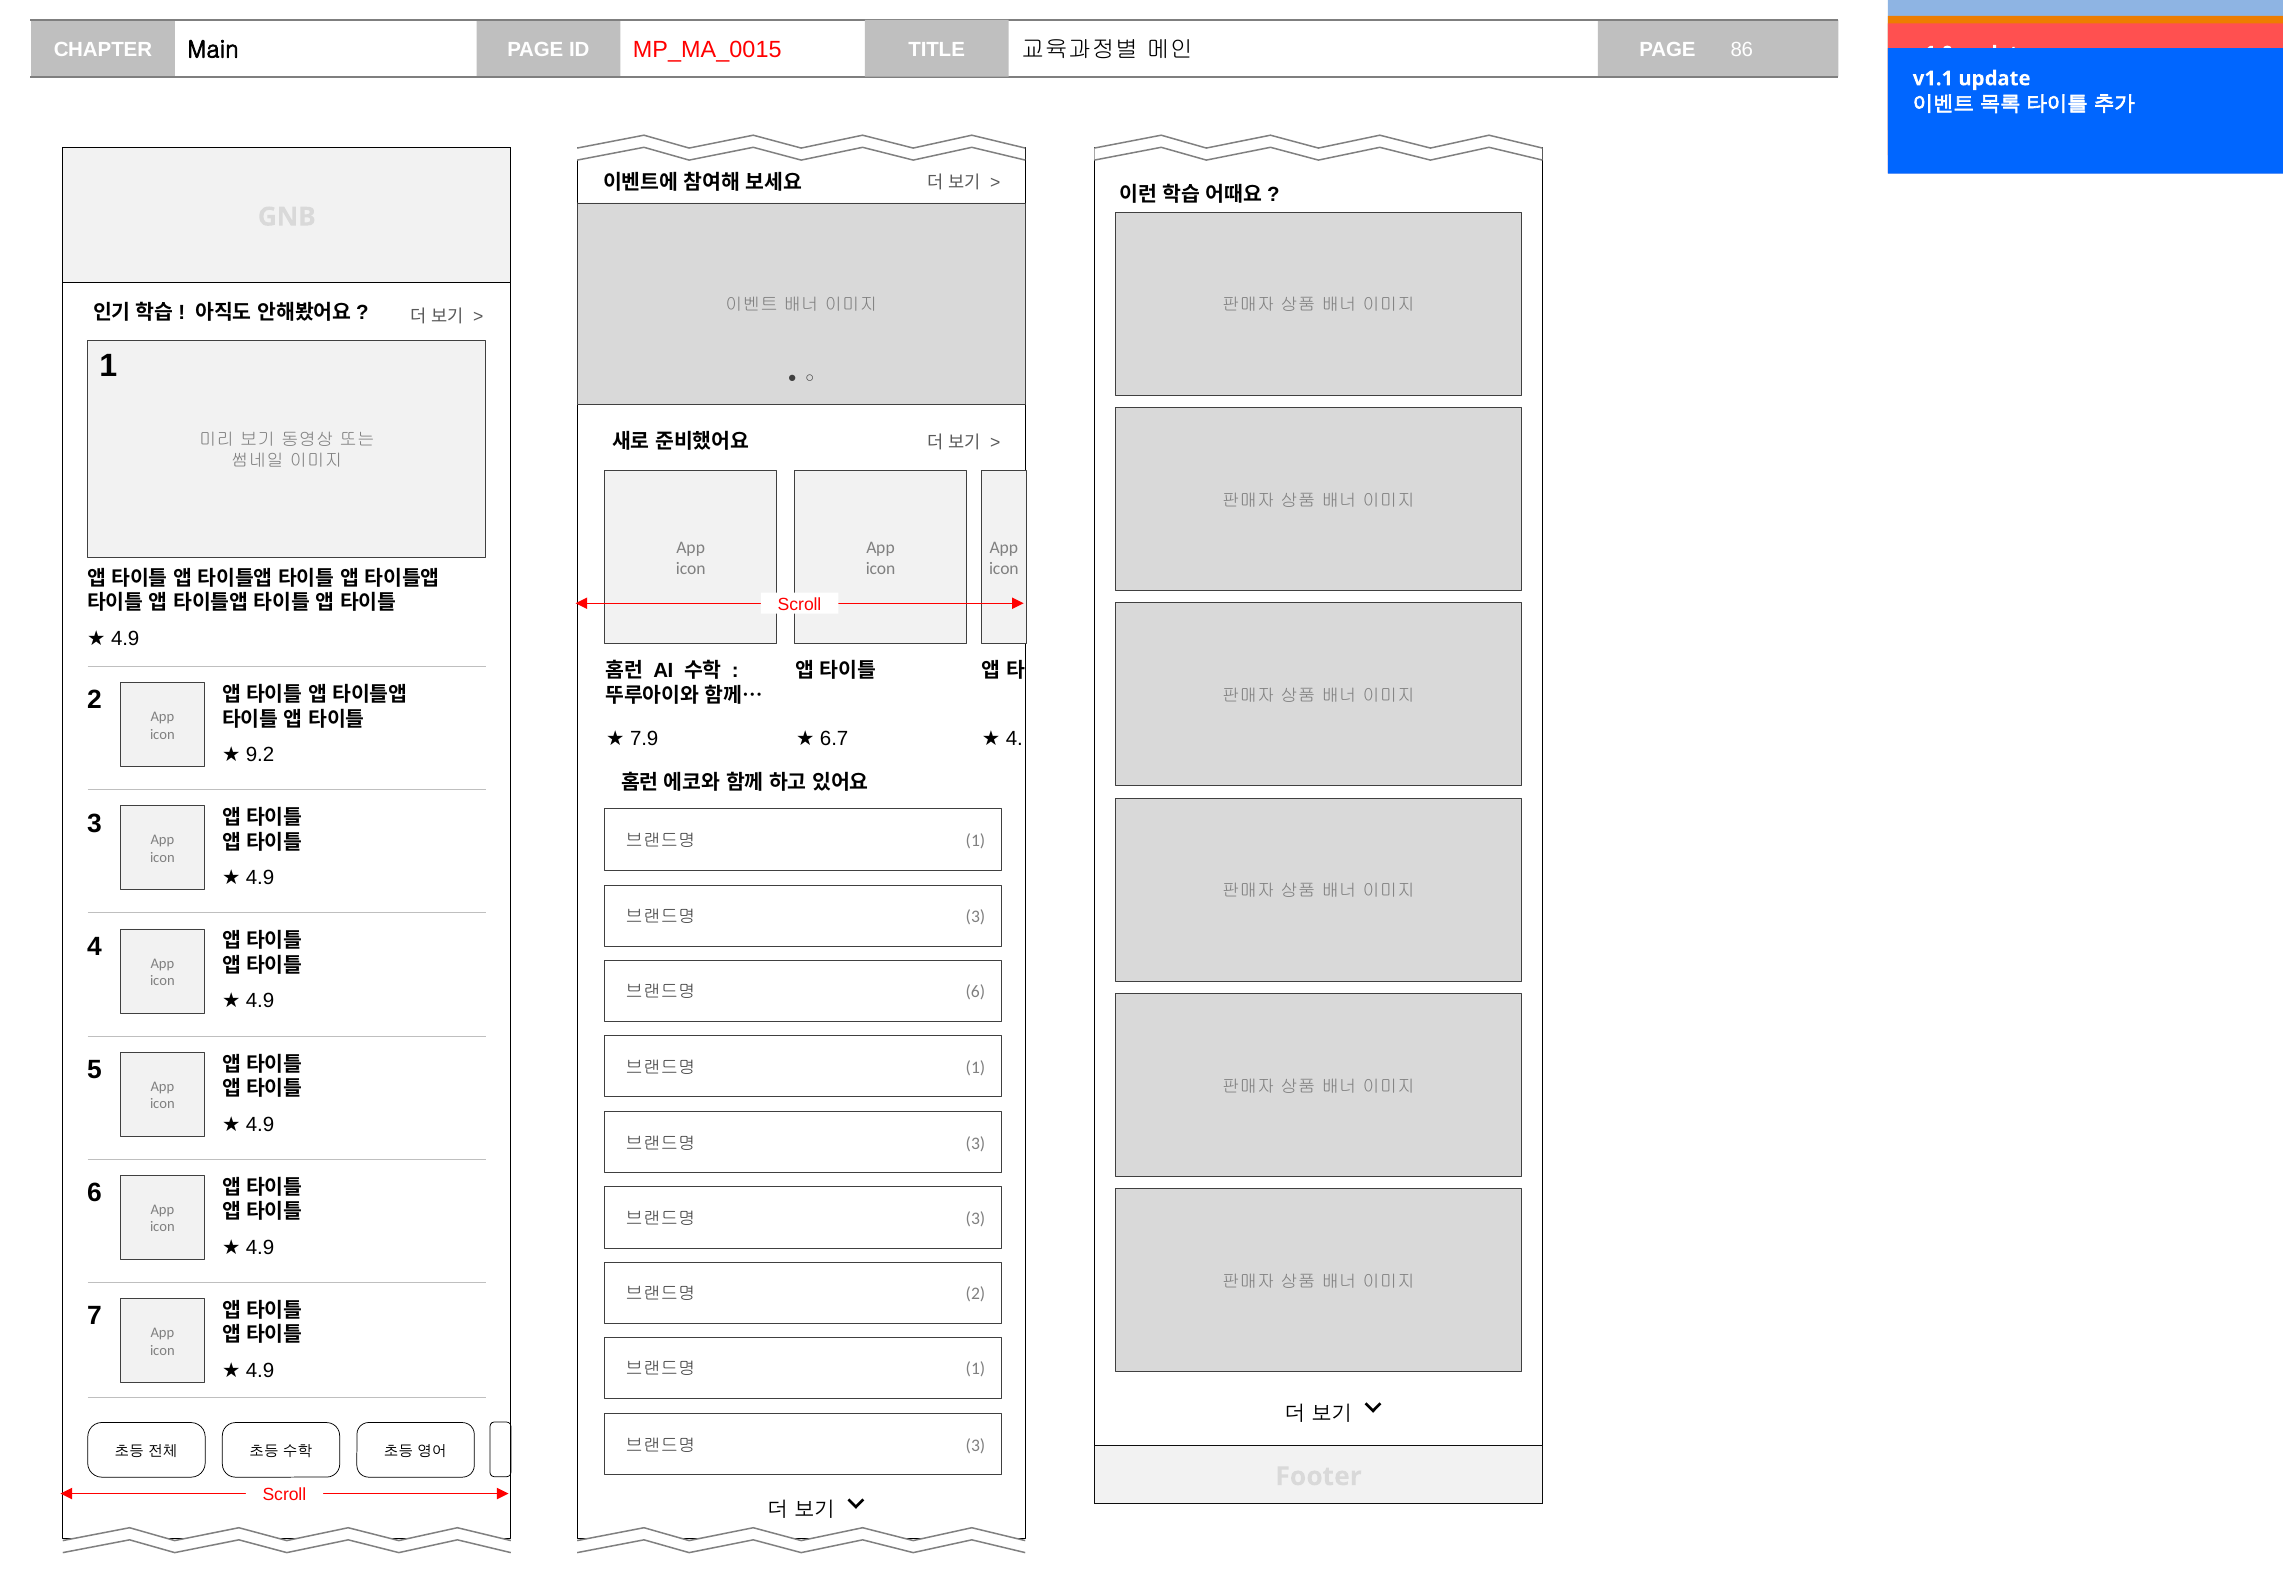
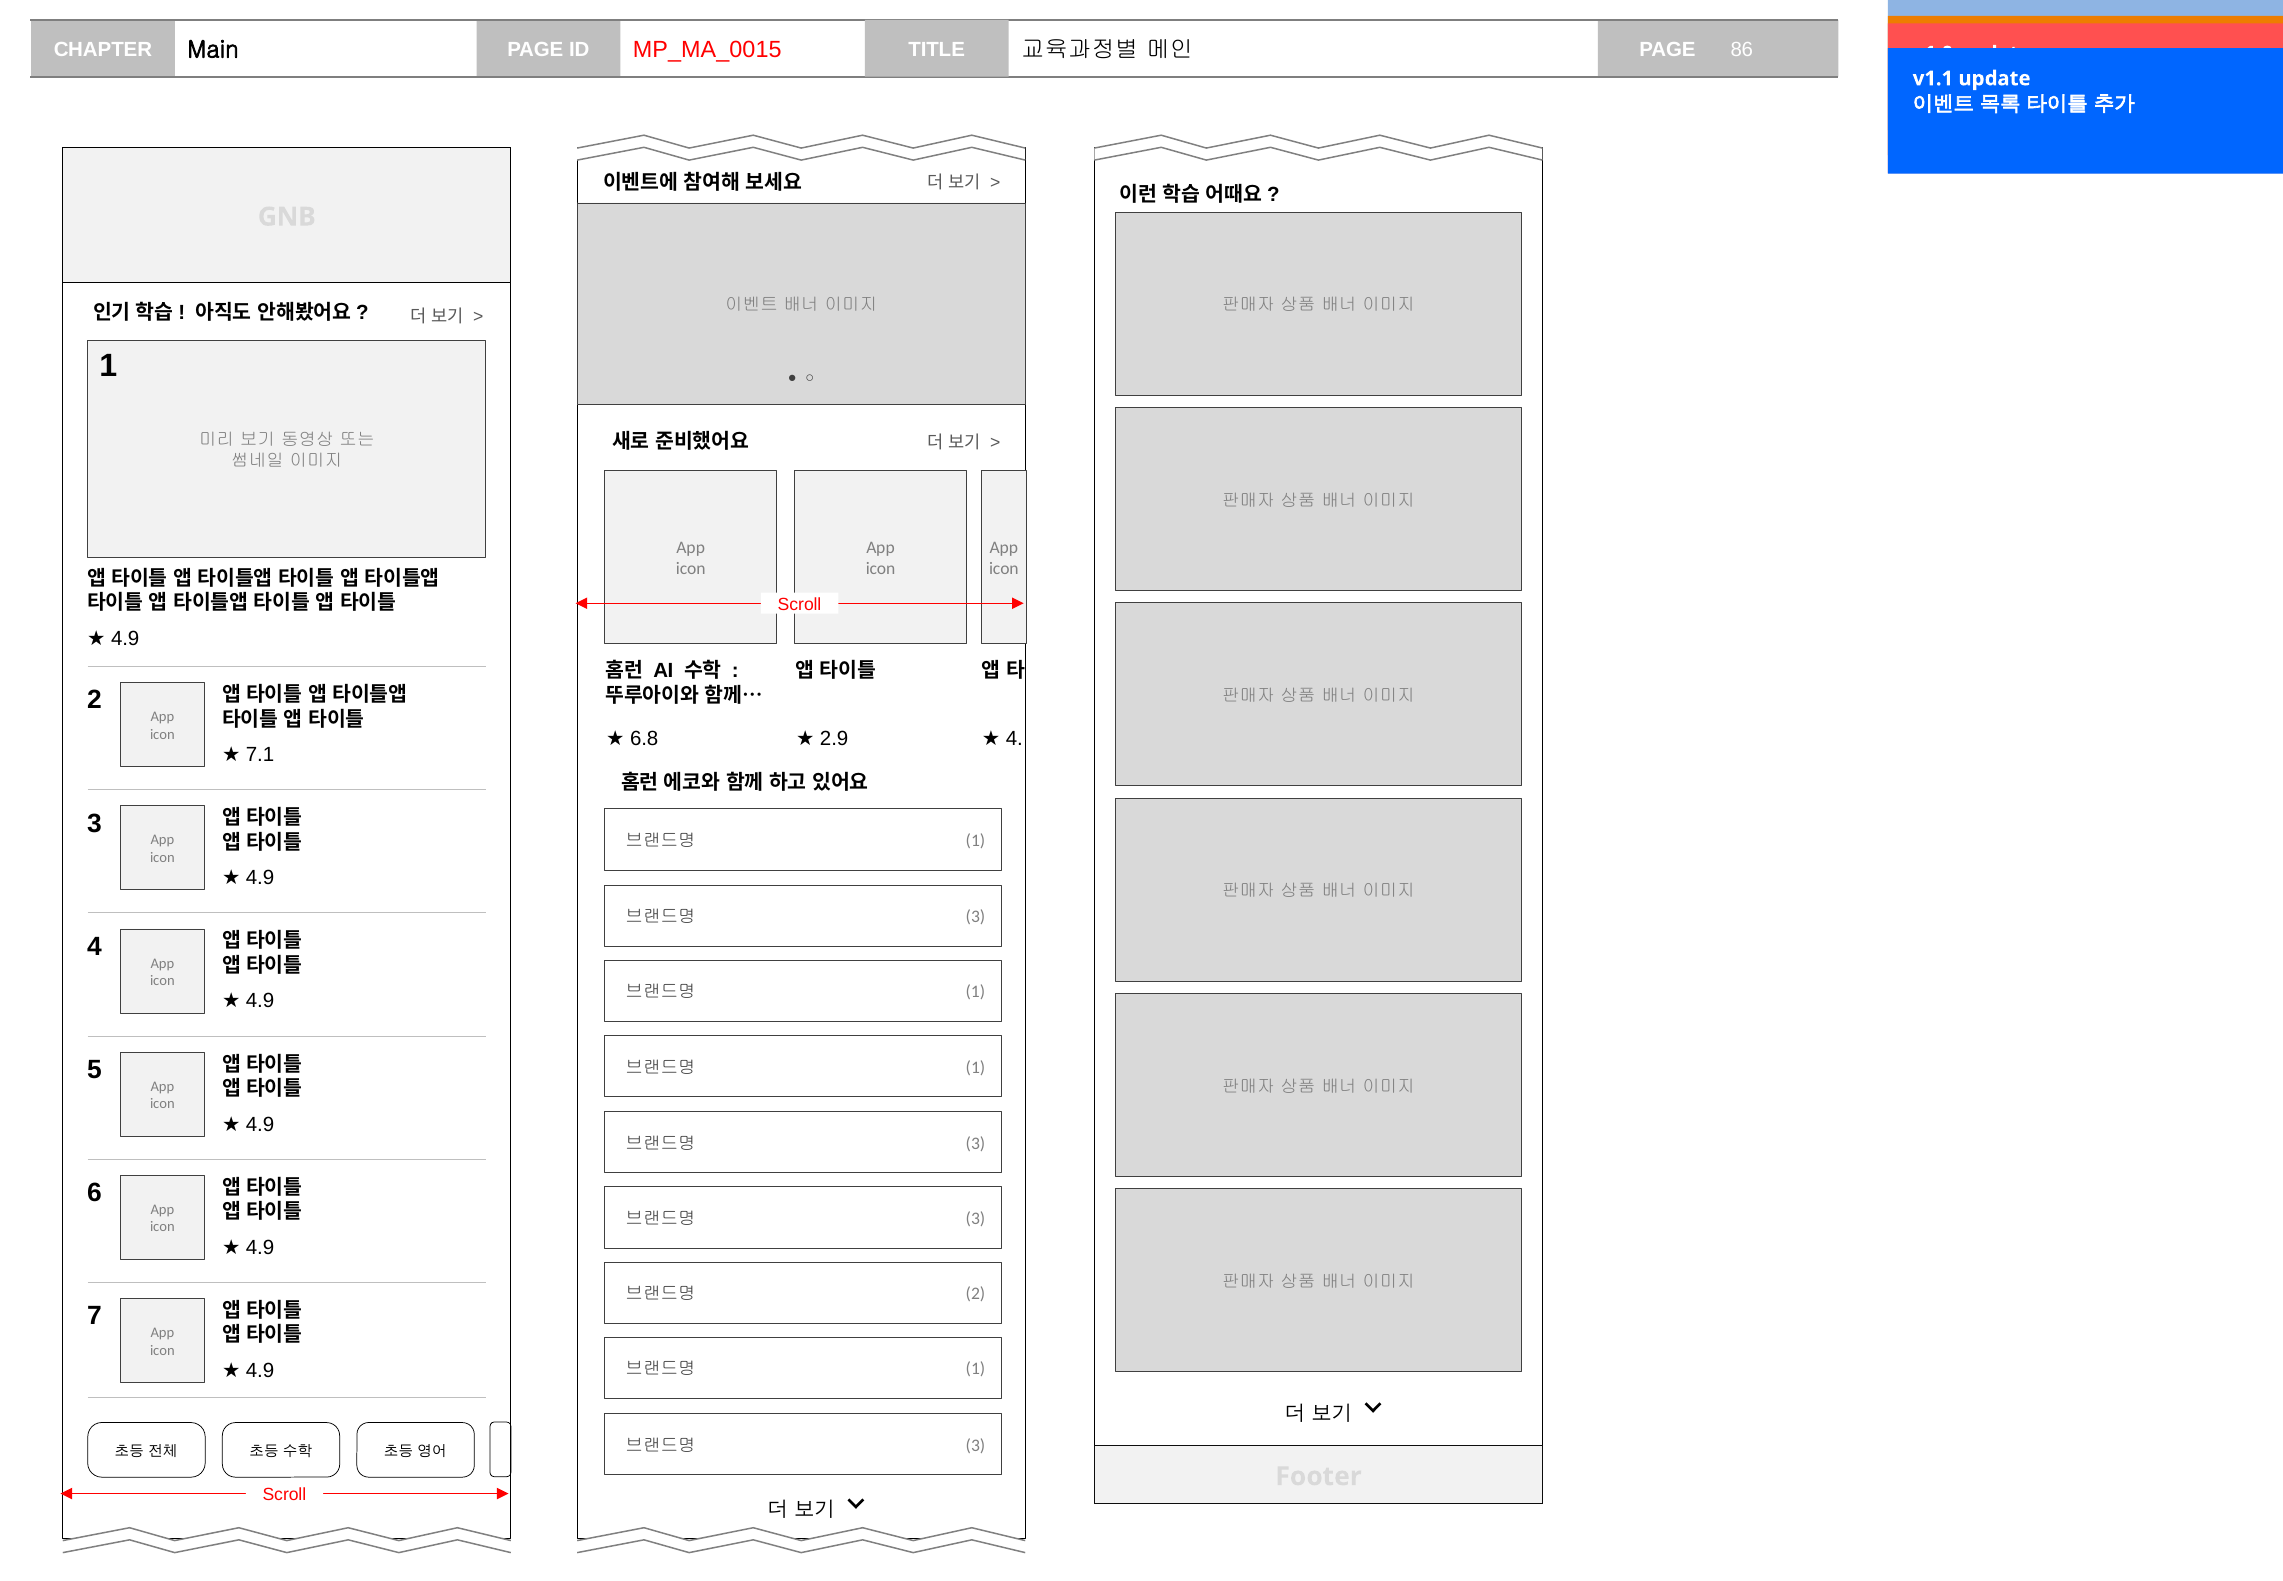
7.9: 7.9 -> 6.8
6.7: 6.7 -> 2.9
9.2: 9.2 -> 7.1
6 at (975, 992): 6 -> 1
